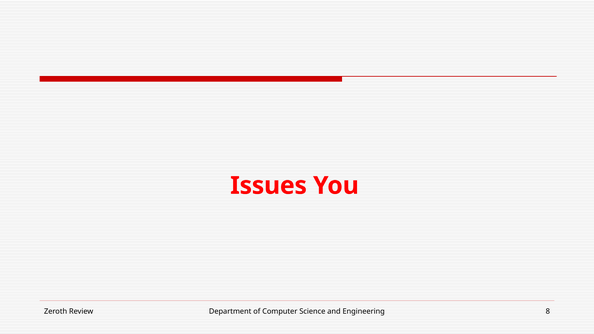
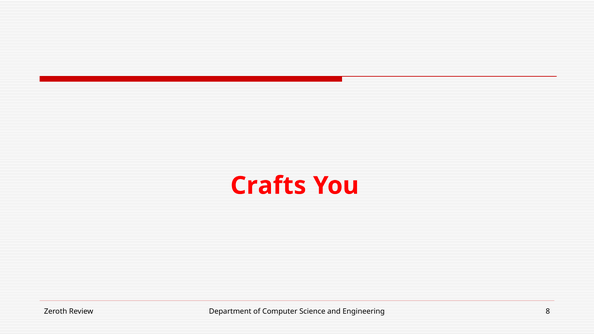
Issues: Issues -> Crafts
